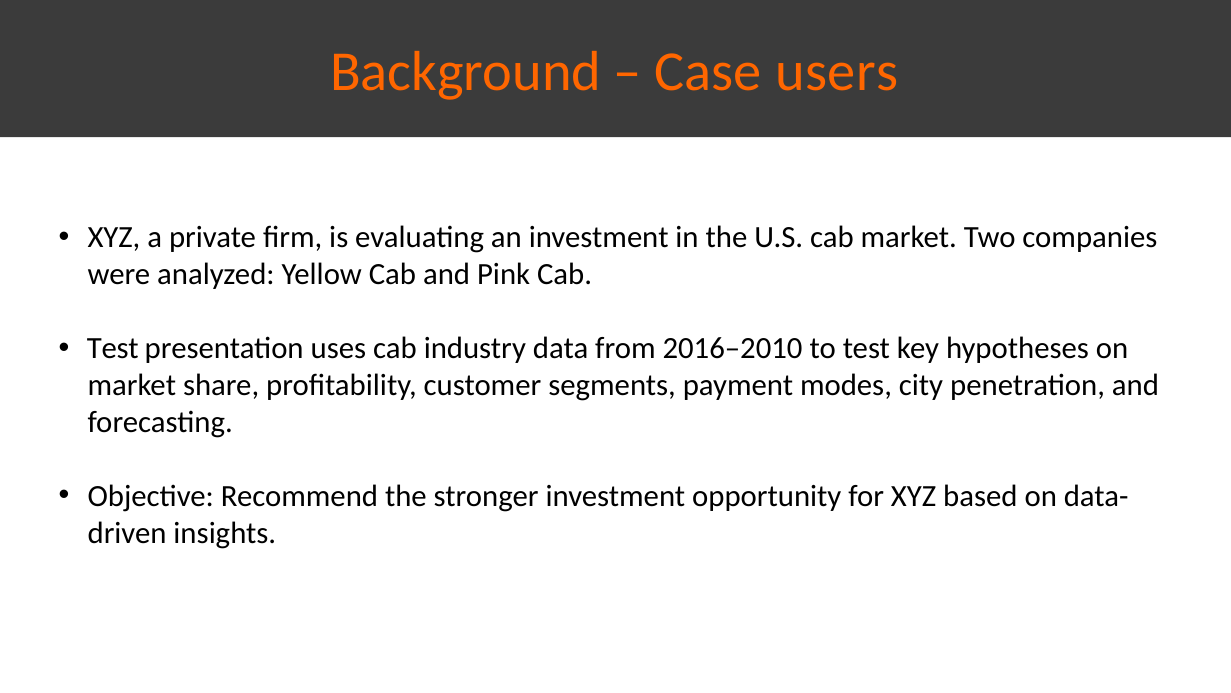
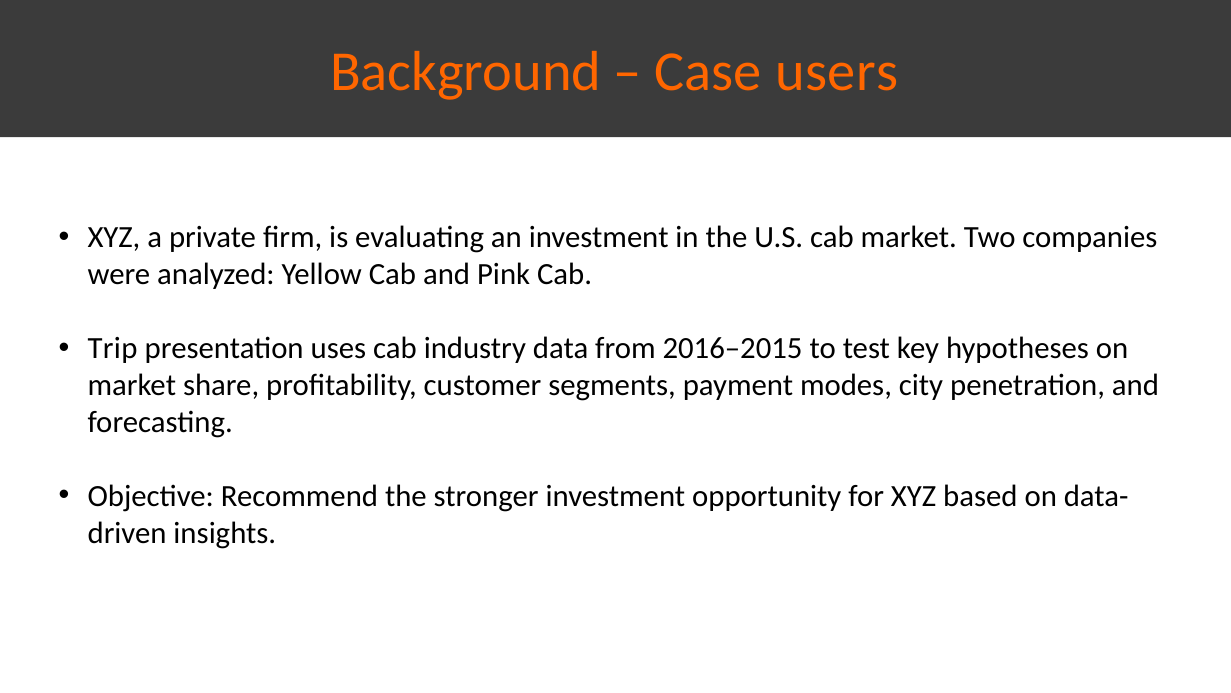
Test at (113, 348): Test -> Trip
2016–2010: 2016–2010 -> 2016–2015
